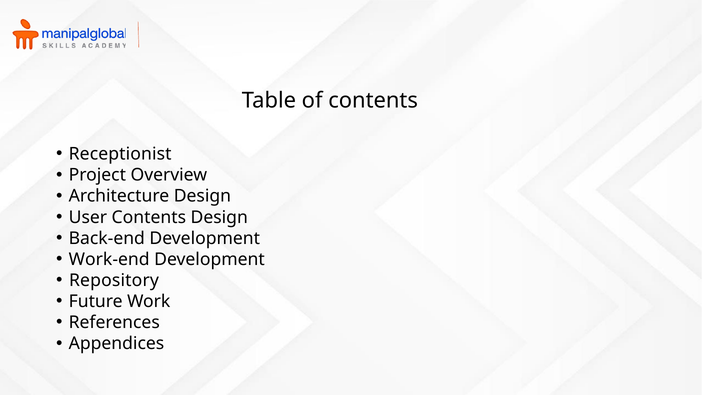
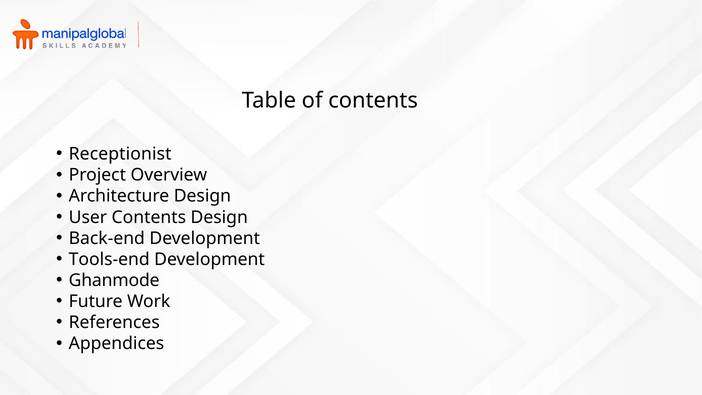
Work-end: Work-end -> Tools-end
Repository: Repository -> Ghanmode
